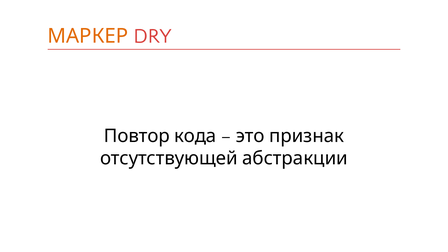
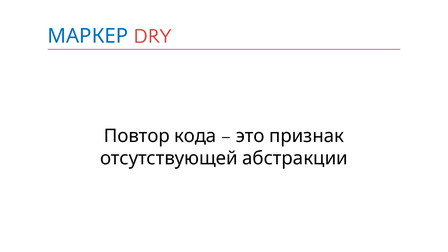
МАРКЕР colour: orange -> blue
